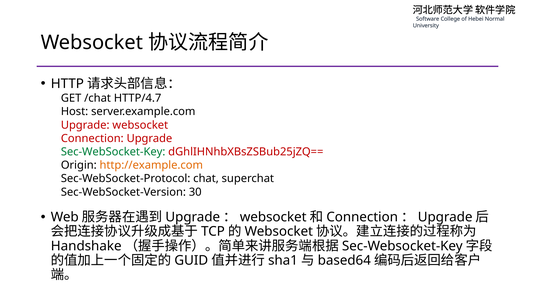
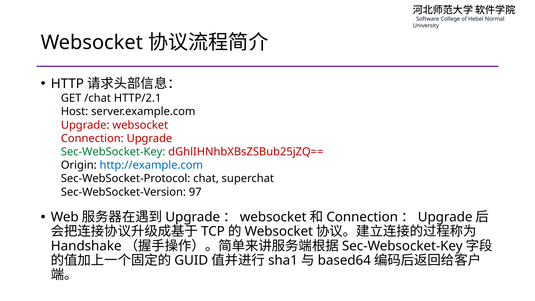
HTTP/4.7: HTTP/4.7 -> HTTP/2.1
http://example.com colour: orange -> blue
30: 30 -> 97
